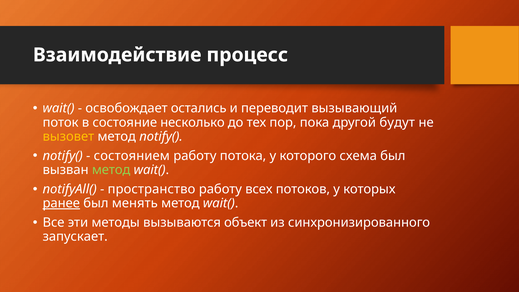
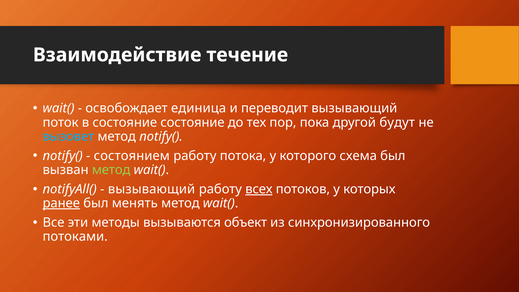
процесс: процесс -> течение
остались: остались -> единица
состояние несколько: несколько -> состояние
вызовет colour: yellow -> light blue
пространство at (152, 189): пространство -> вызывающий
всех underline: none -> present
запускает: запускает -> потоками
